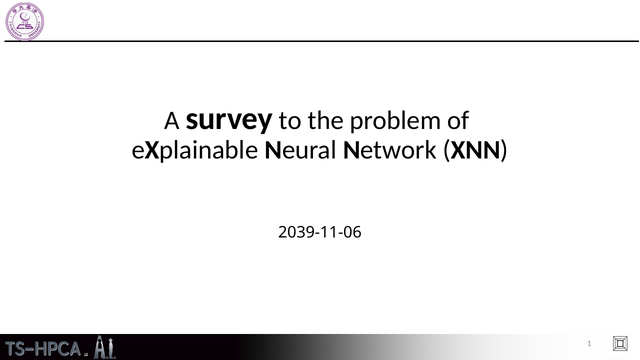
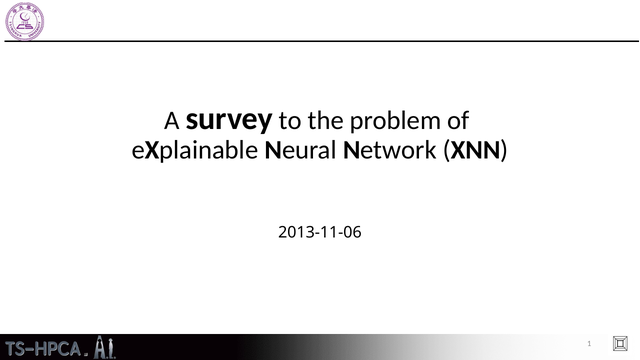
2039-11-06: 2039-11-06 -> 2013-11-06
